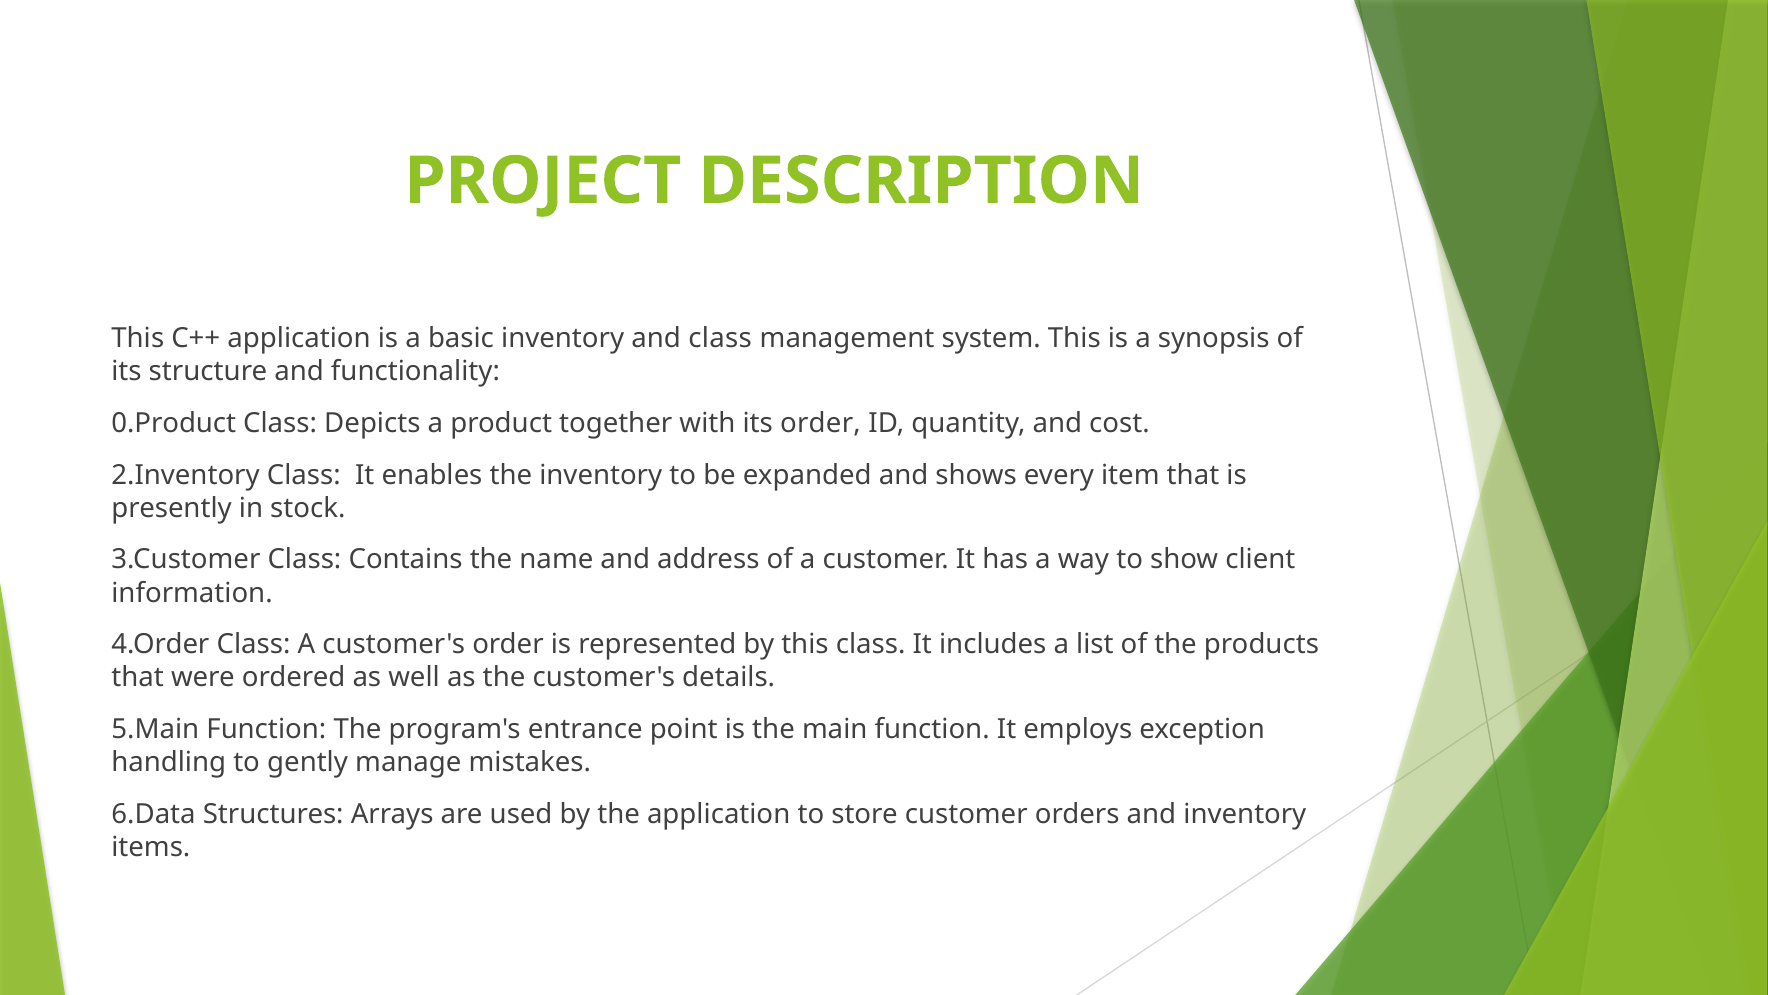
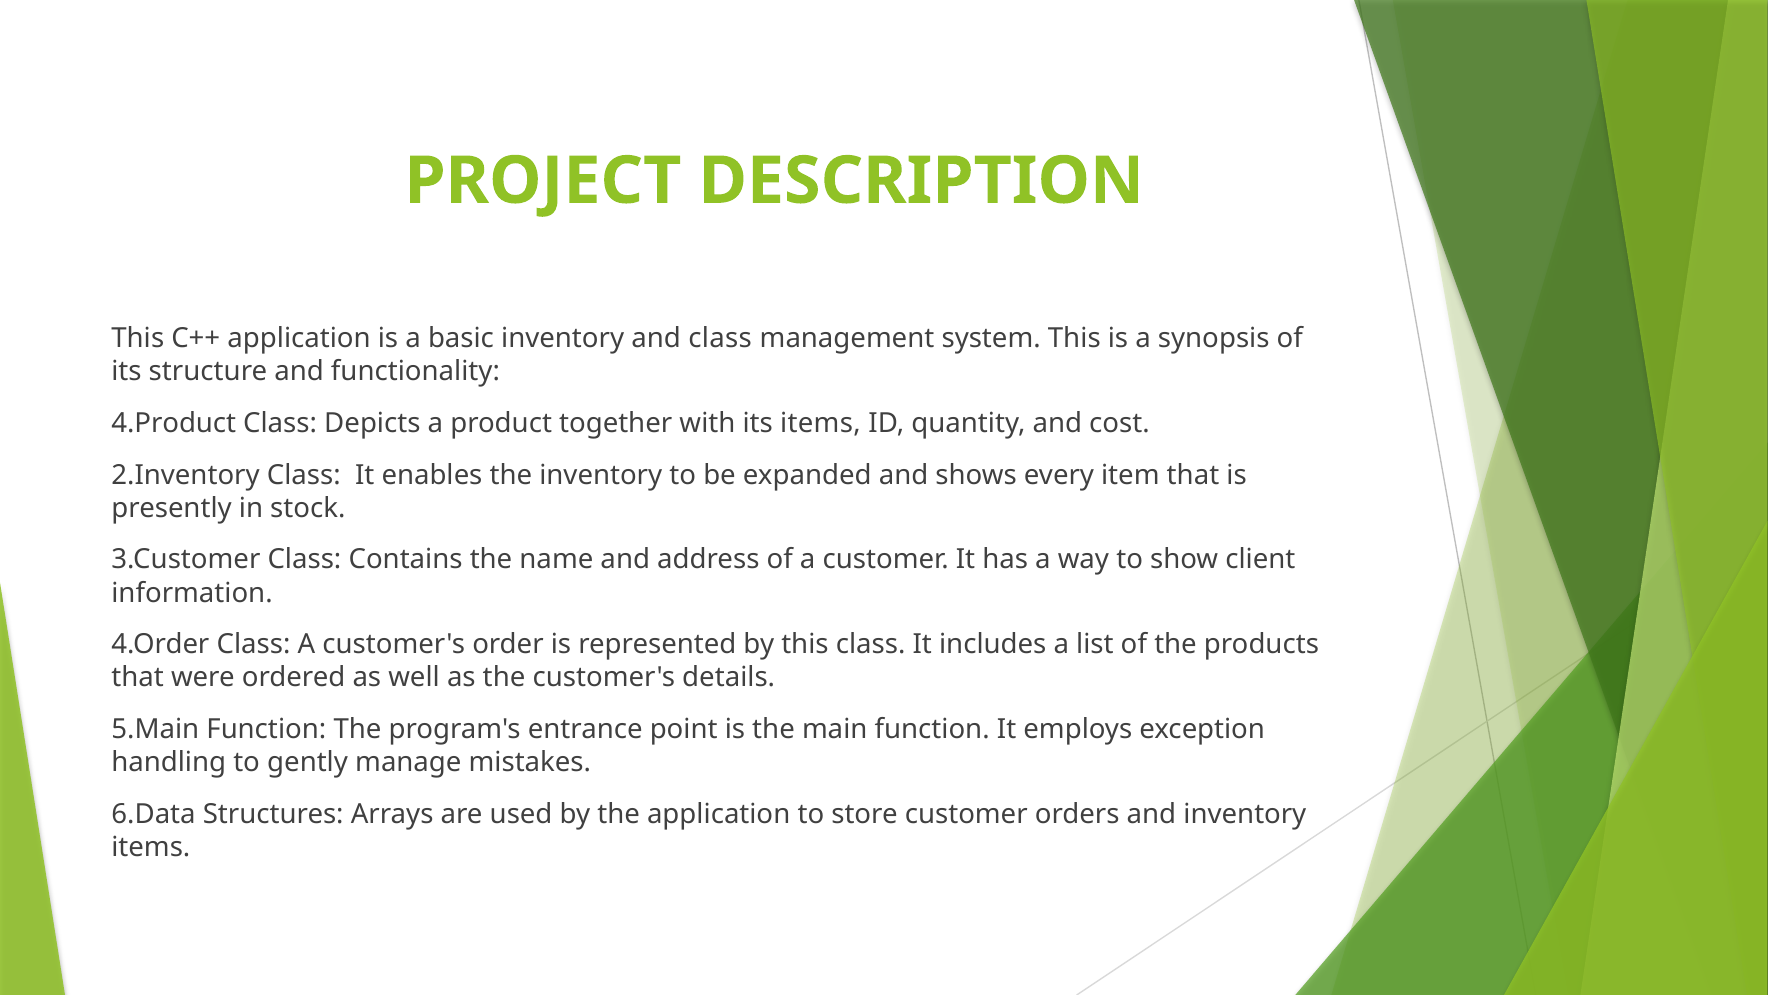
0.Product: 0.Product -> 4.Product
its order: order -> items
